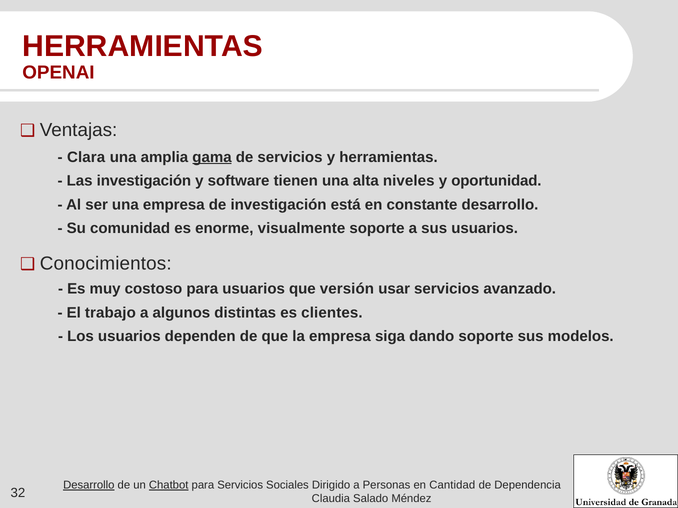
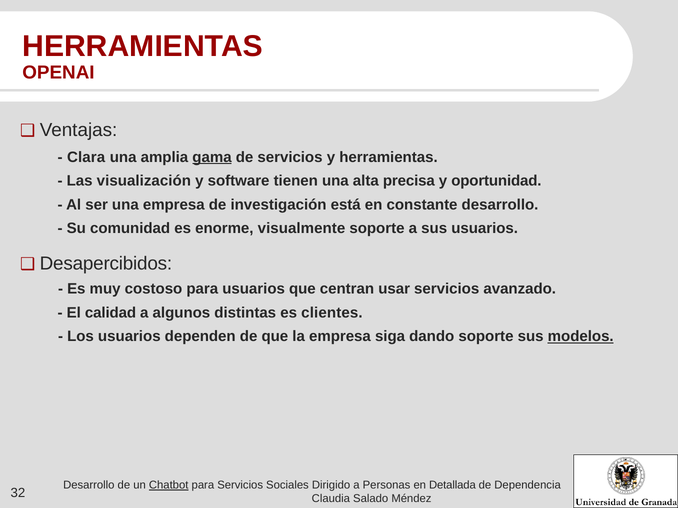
Las investigación: investigación -> visualización
niveles: niveles -> precisa
Conocimientos: Conocimientos -> Desapercibidos
versión: versión -> centran
trabajo: trabajo -> calidad
modelos underline: none -> present
Desarrollo at (89, 486) underline: present -> none
Cantidad: Cantidad -> Detallada
